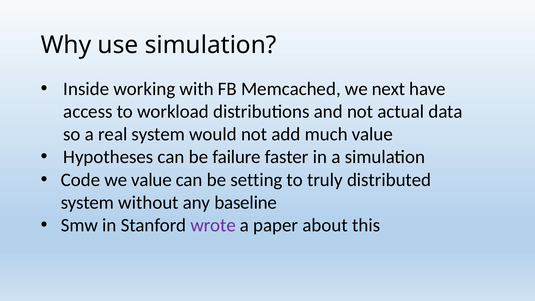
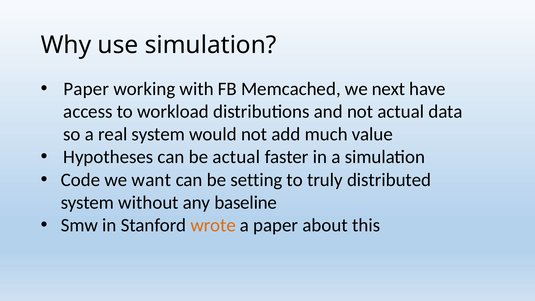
Inside at (86, 89): Inside -> Paper
be failure: failure -> actual
we value: value -> want
wrote colour: purple -> orange
